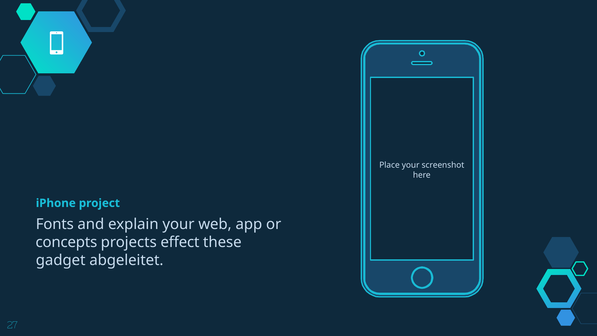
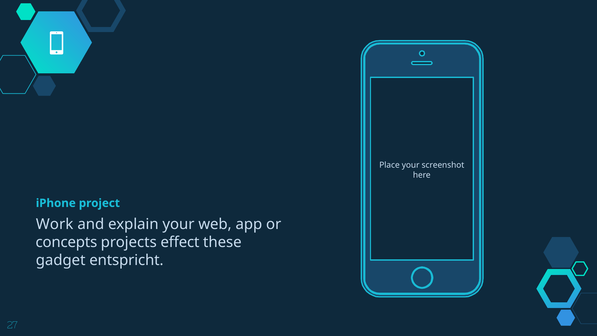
Fonts: Fonts -> Work
abgeleitet: abgeleitet -> entspricht
